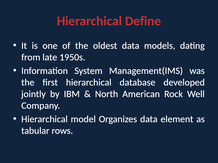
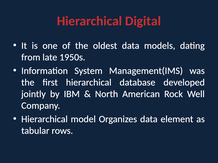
Define: Define -> Digital
